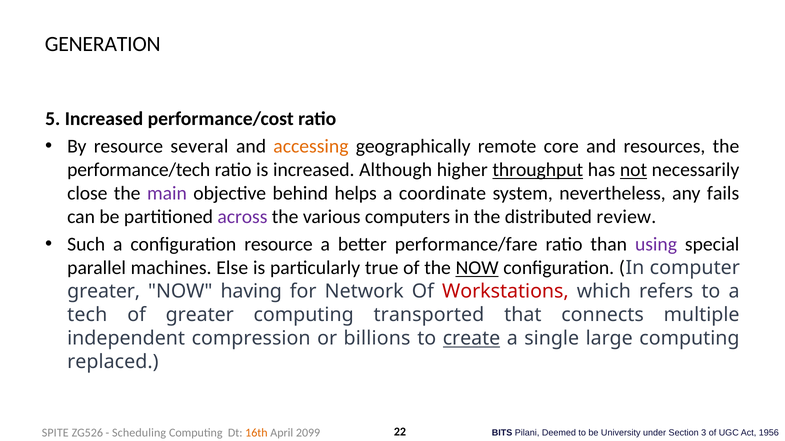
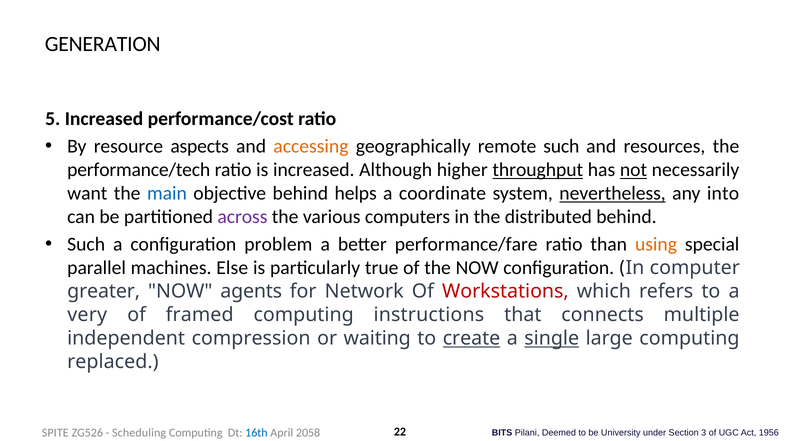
several: several -> aspects
remote core: core -> such
close: close -> want
main colour: purple -> blue
nevertheless underline: none -> present
fails: fails -> into
distributed review: review -> behind
configuration resource: resource -> problem
using colour: purple -> orange
NOW at (477, 268) underline: present -> none
having: having -> agents
tech: tech -> very
of greater: greater -> framed
transported: transported -> instructions
billions: billions -> waiting
single underline: none -> present
16th colour: orange -> blue
2099: 2099 -> 2058
